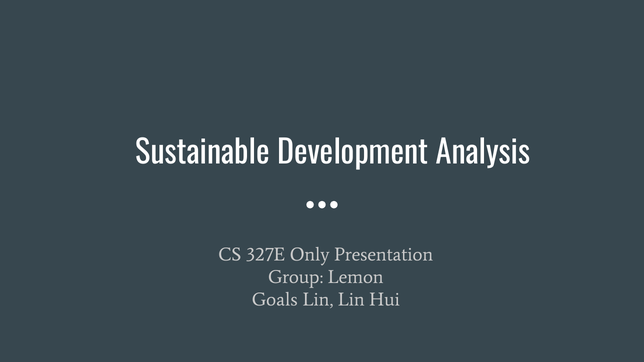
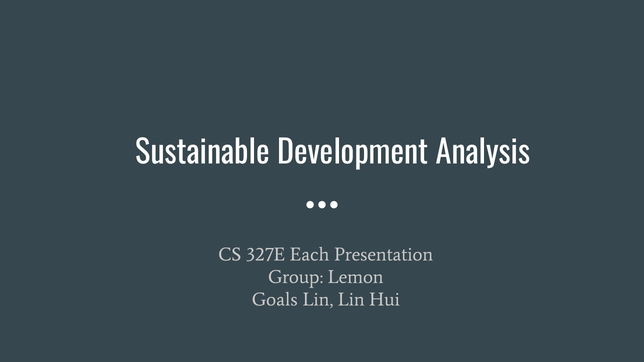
Only: Only -> Each
